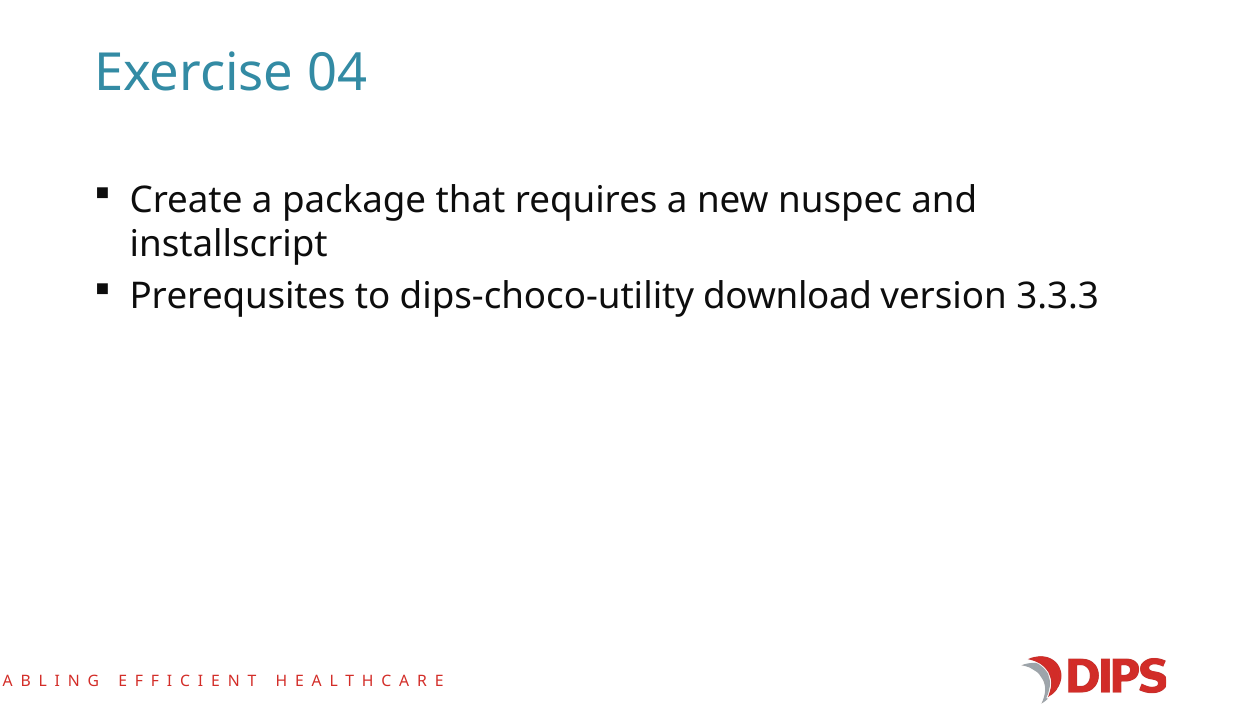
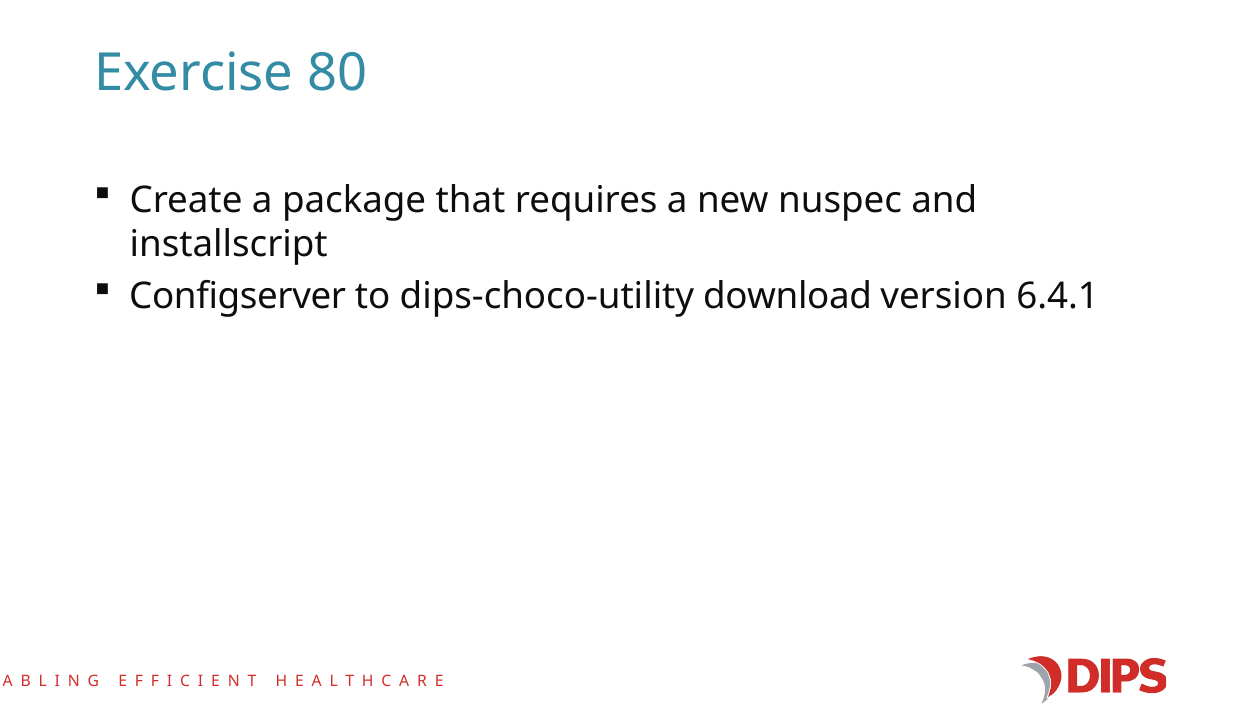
04: 04 -> 80
Prerequsites: Prerequsites -> Configserver
3.3.3: 3.3.3 -> 6.4.1
